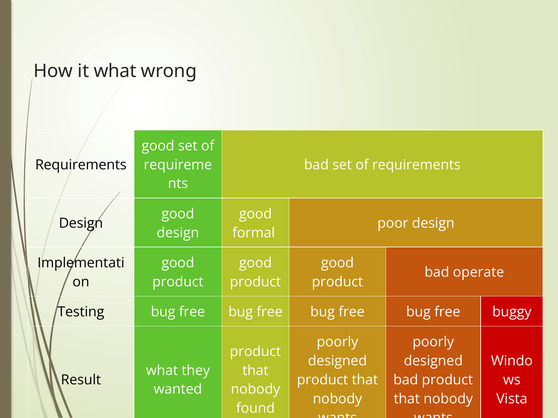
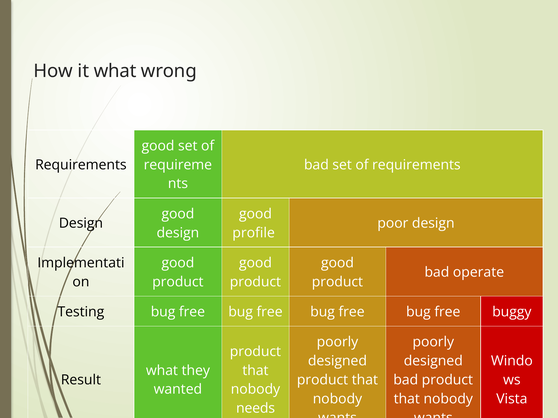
formal: formal -> profile
found: found -> needs
